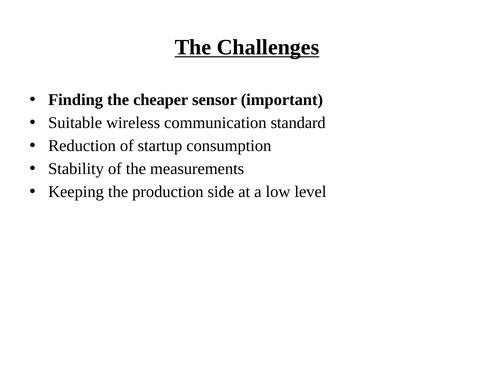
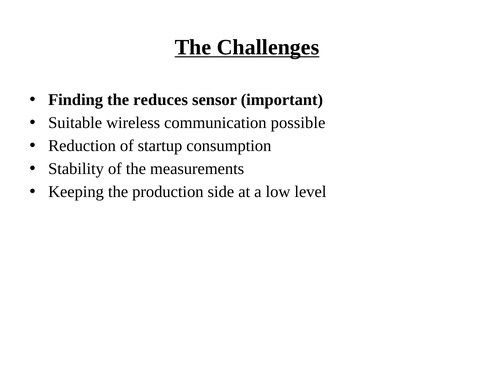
cheaper: cheaper -> reduces
standard: standard -> possible
